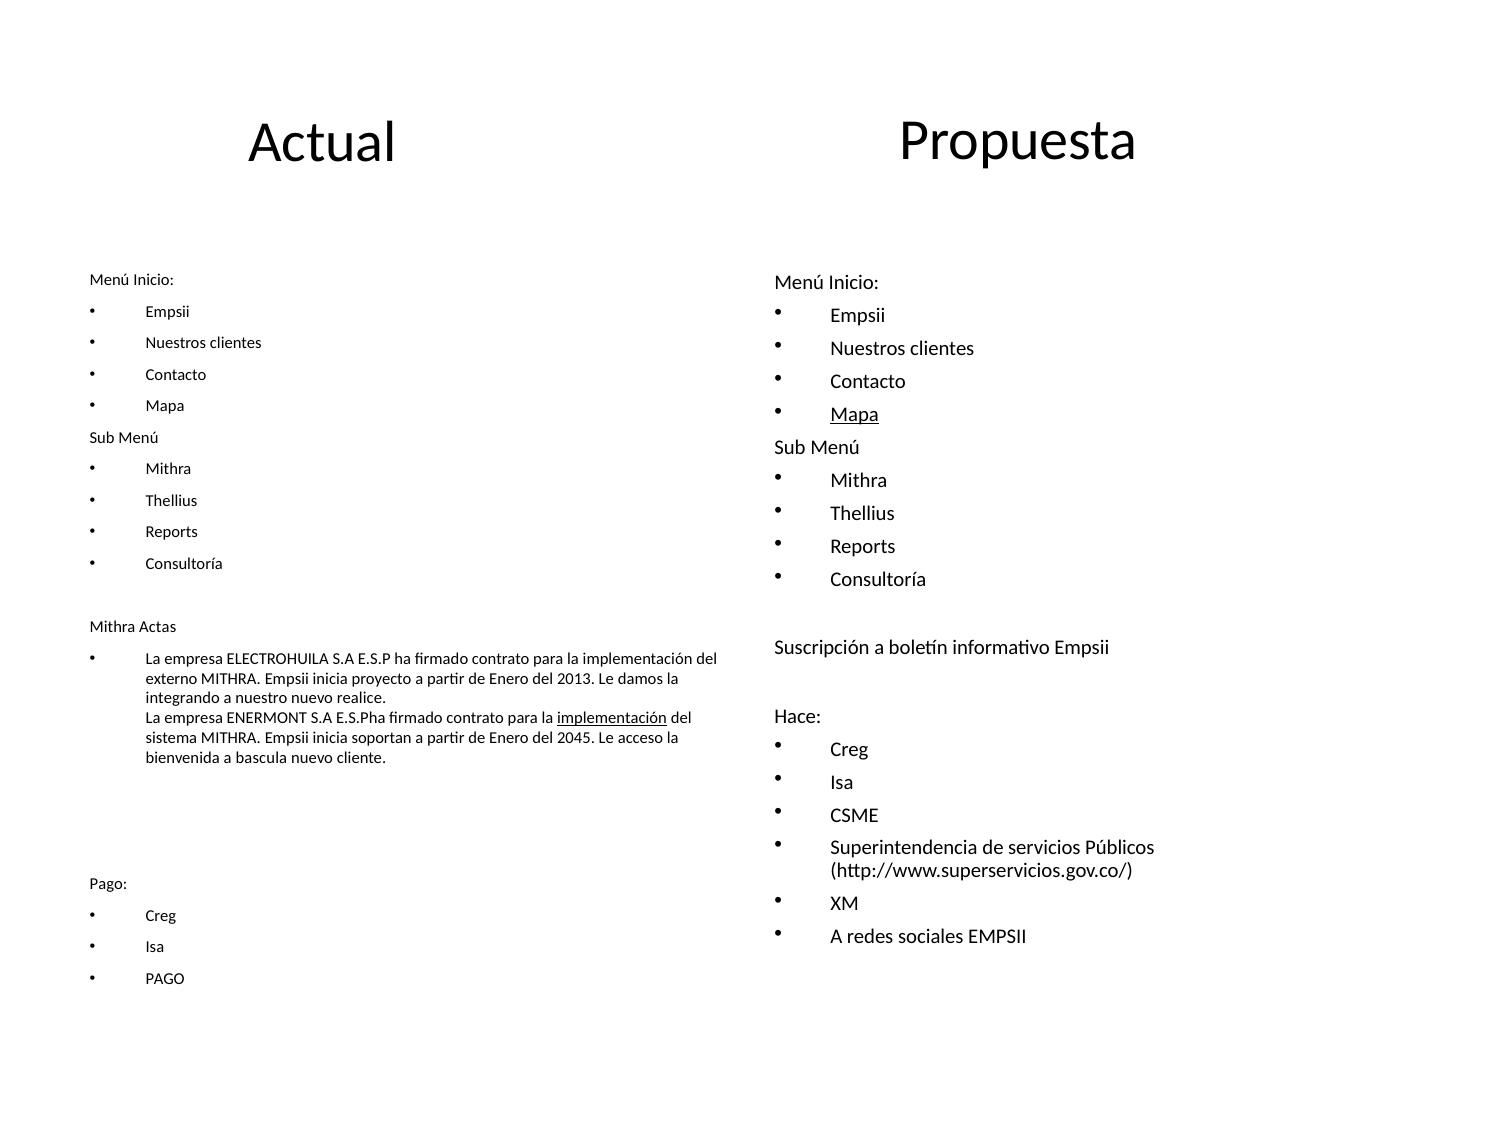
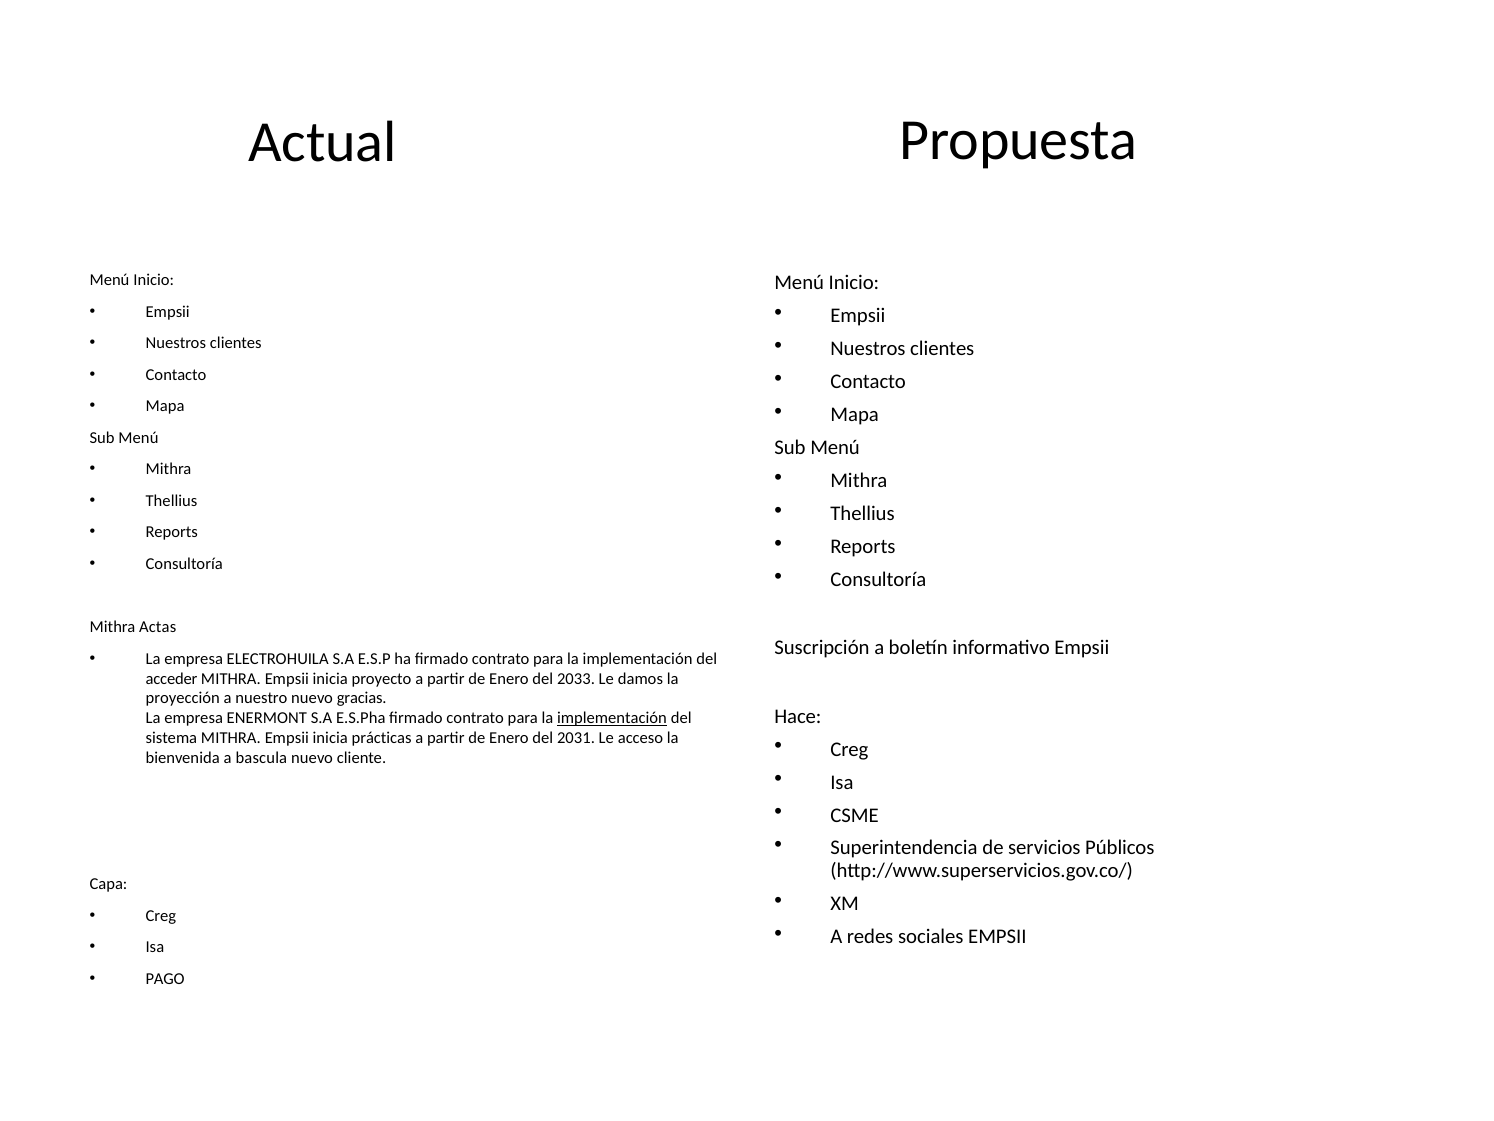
Mapa at (855, 415) underline: present -> none
externo: externo -> acceder
2013: 2013 -> 2033
integrando: integrando -> proyección
realice: realice -> gracias
soportan: soportan -> prácticas
2045: 2045 -> 2031
Pago at (108, 884): Pago -> Capa
